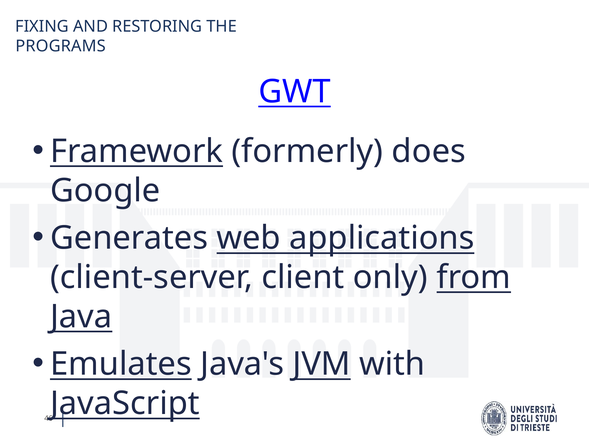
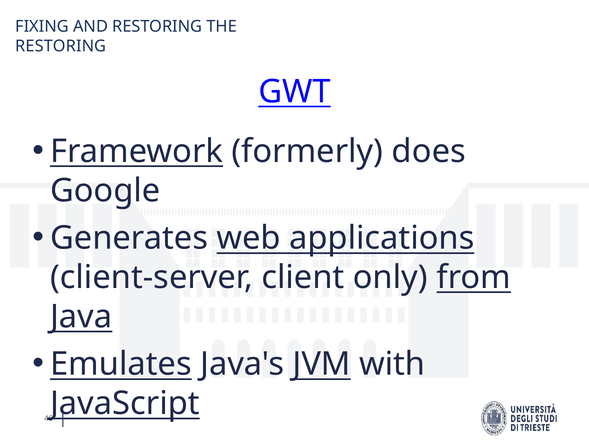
PROGRAMS at (61, 46): PROGRAMS -> RESTORING
